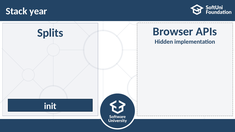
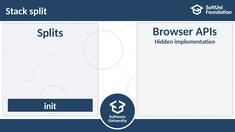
year: year -> split
